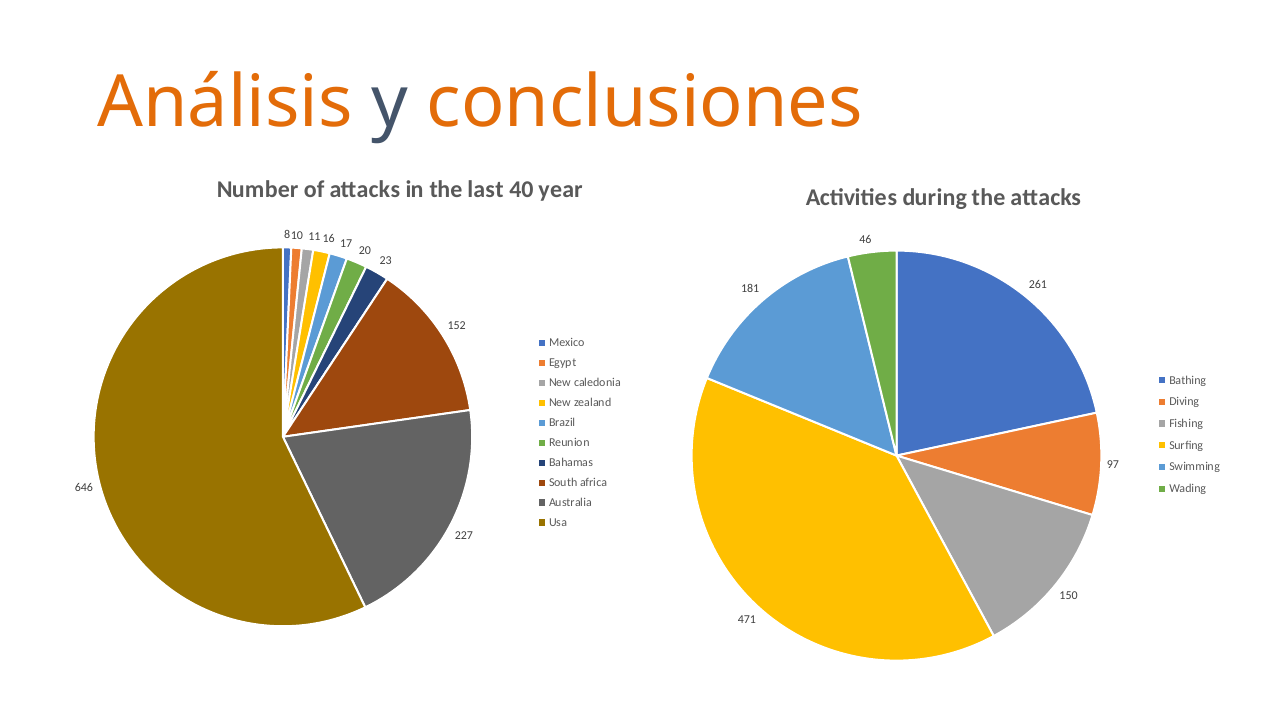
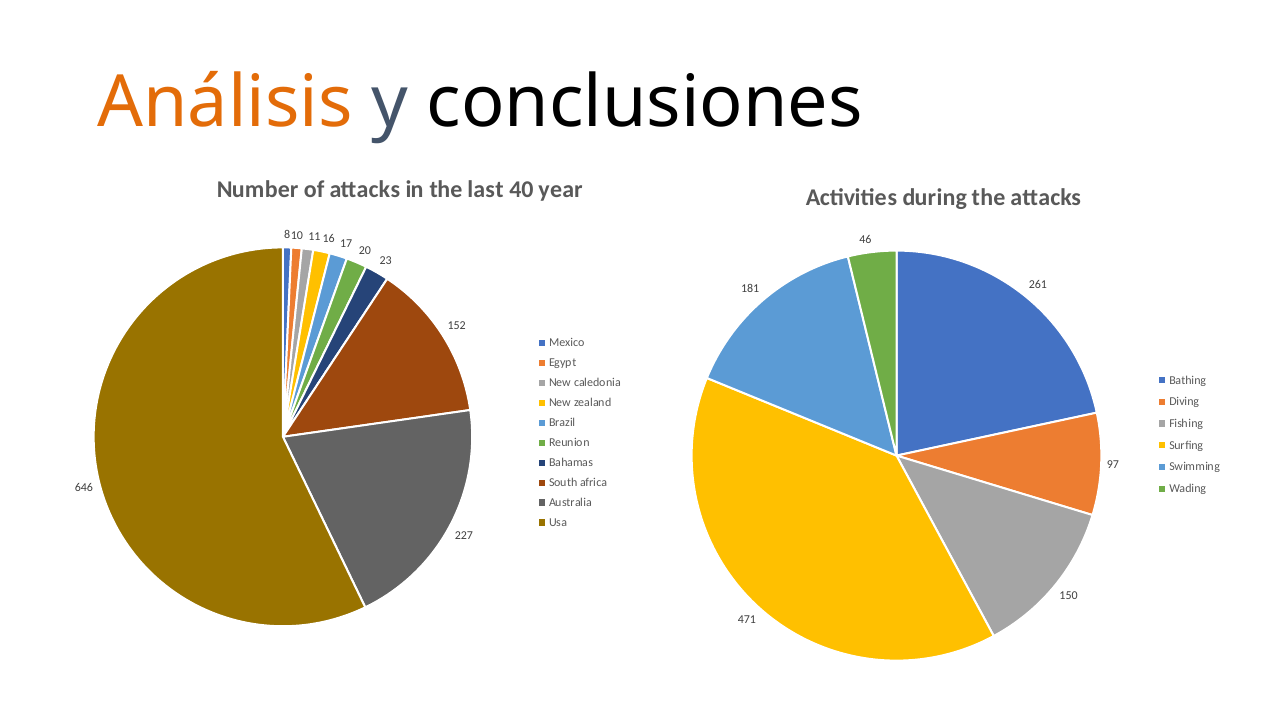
conclusiones colour: orange -> black
